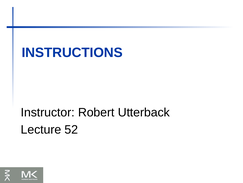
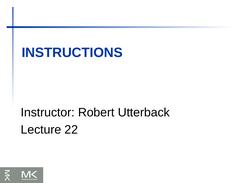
52: 52 -> 22
